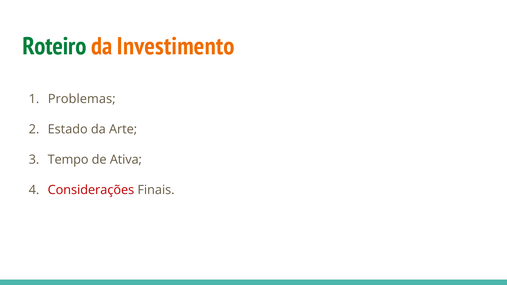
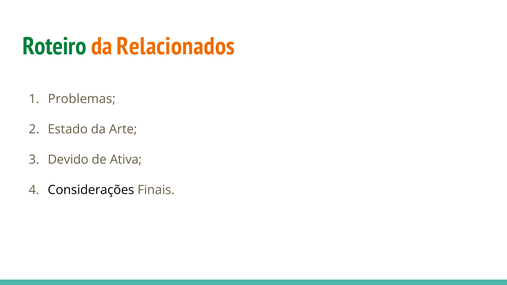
Investimento: Investimento -> Relacionados
Tempo: Tempo -> Devido
Considerações colour: red -> black
